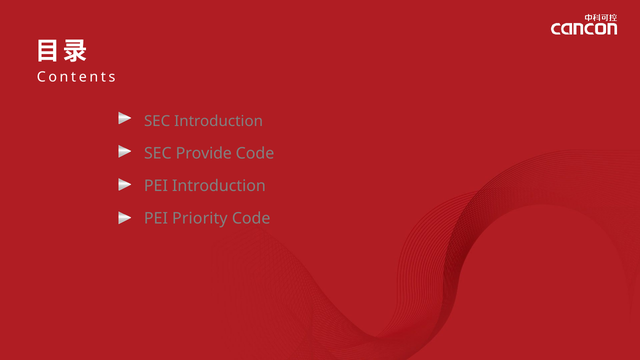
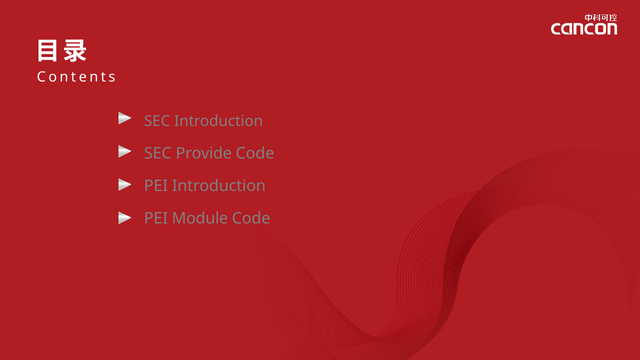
Priority: Priority -> Module
